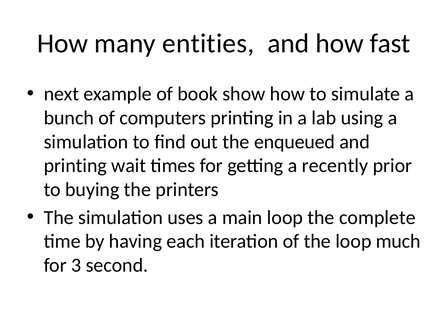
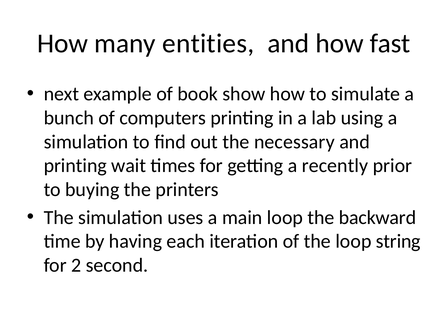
enqueued: enqueued -> necessary
complete: complete -> backward
much: much -> string
3: 3 -> 2
